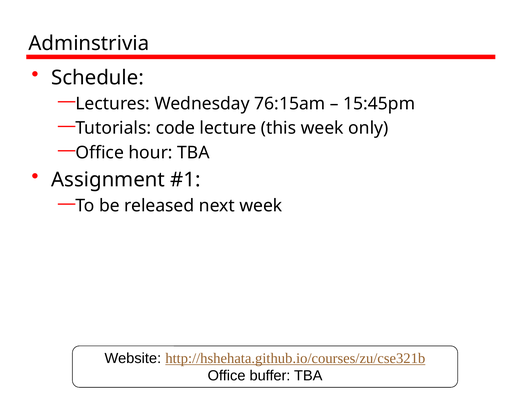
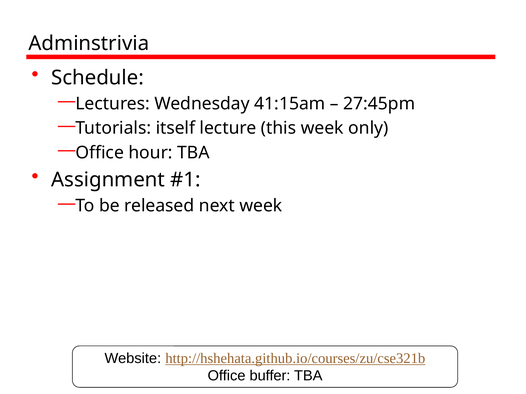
76:15am: 76:15am -> 41:15am
15:45pm: 15:45pm -> 27:45pm
code: code -> itself
